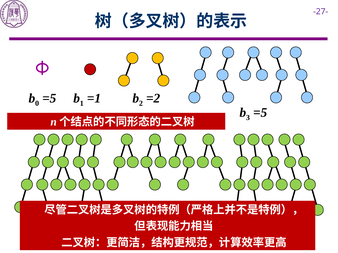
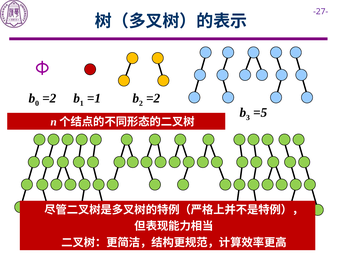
=5 at (49, 99): =5 -> =2
